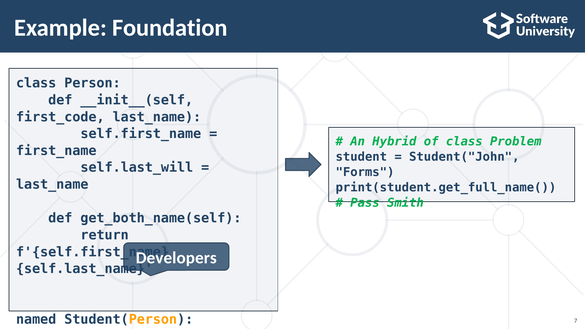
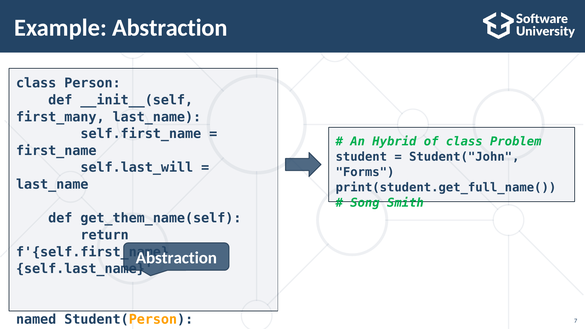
Example Foundation: Foundation -> Abstraction
first_code: first_code -> first_many
Pass at (365, 203): Pass -> Song
get_both_name(self: get_both_name(self -> get_them_name(self
Developers at (176, 258): Developers -> Abstraction
